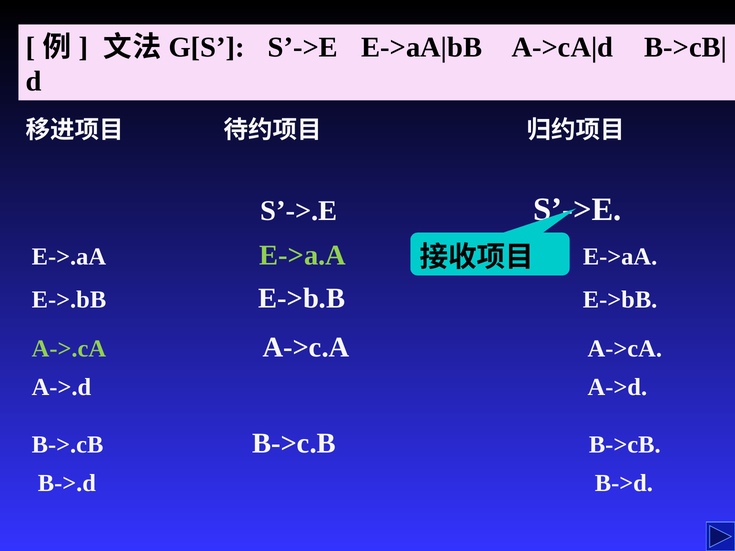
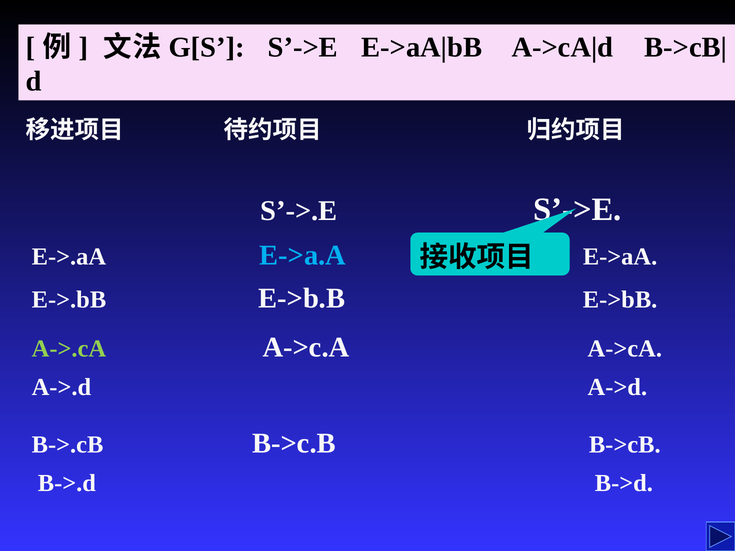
E->a.A colour: light green -> light blue
